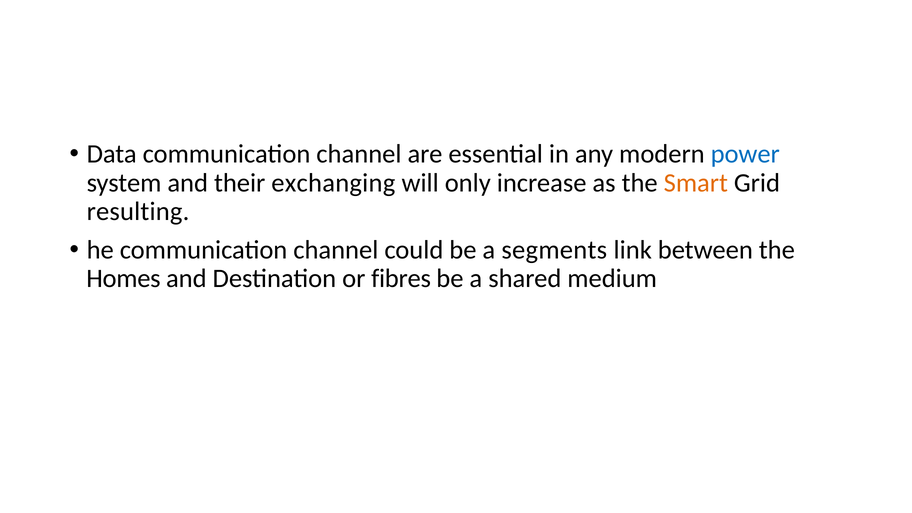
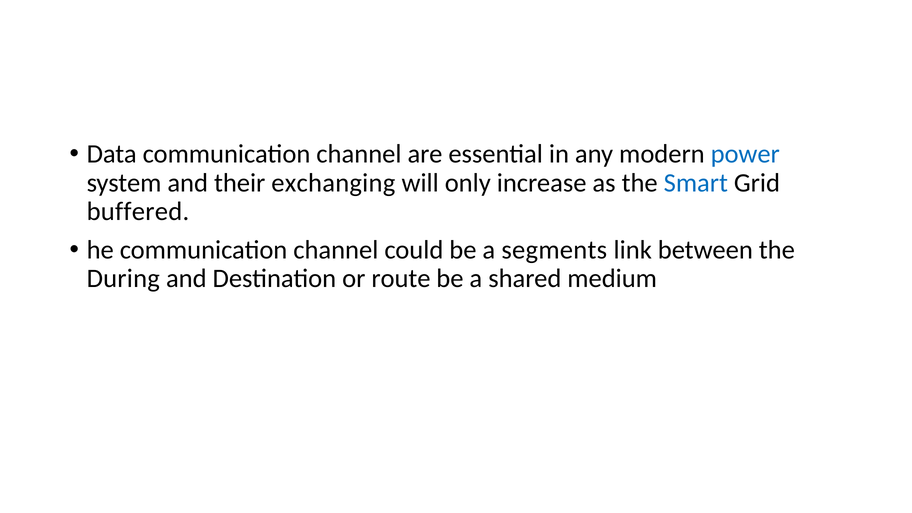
Smart colour: orange -> blue
resulting: resulting -> buffered
Homes: Homes -> During
fibres: fibres -> route
